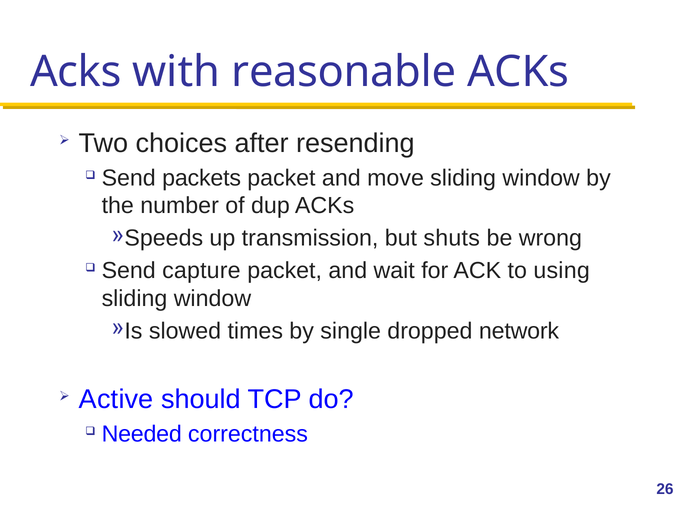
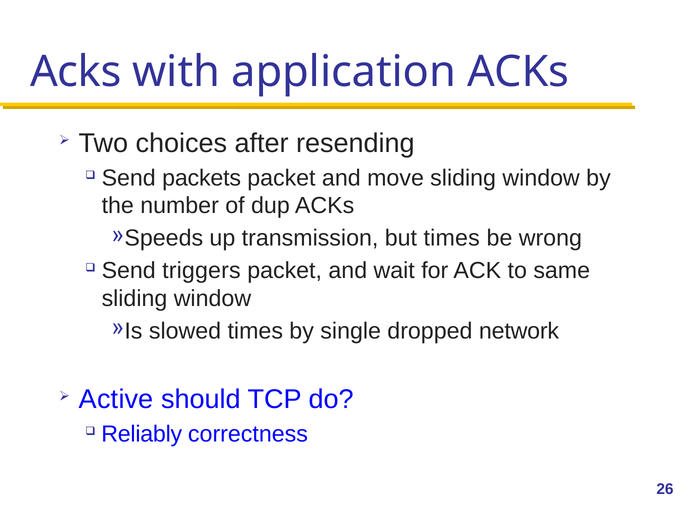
reasonable: reasonable -> application
but shuts: shuts -> times
capture: capture -> triggers
using: using -> same
Needed: Needed -> Reliably
